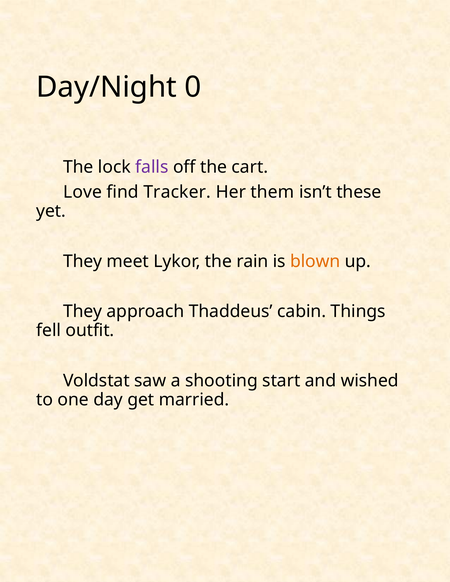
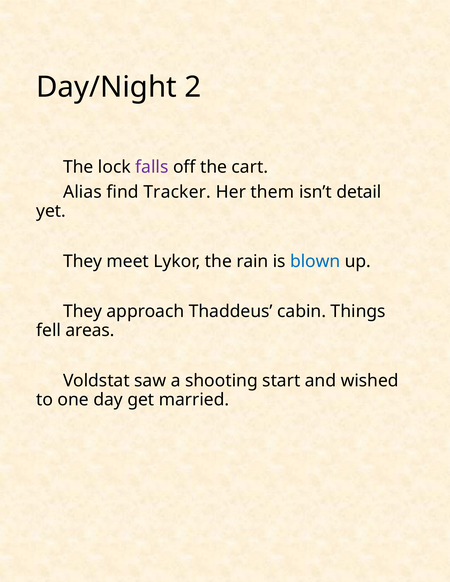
0: 0 -> 2
Love: Love -> Alias
these: these -> detail
blown colour: orange -> blue
outfit: outfit -> areas
